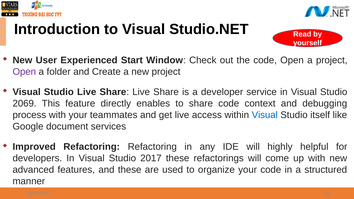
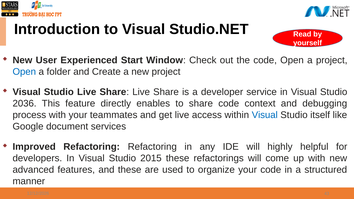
Open at (24, 72) colour: purple -> blue
2069: 2069 -> 2036
2017: 2017 -> 2015
